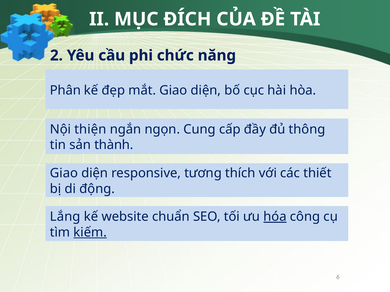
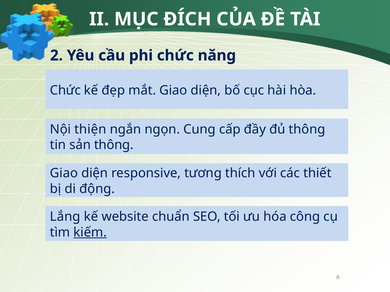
Phân at (65, 90): Phân -> Chức
sản thành: thành -> thông
hóa underline: present -> none
